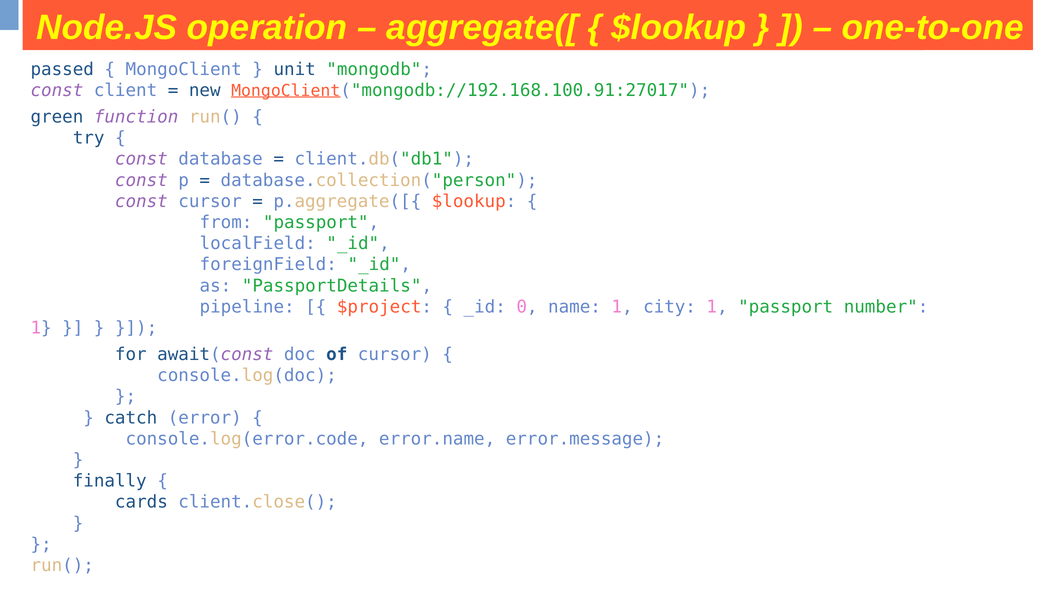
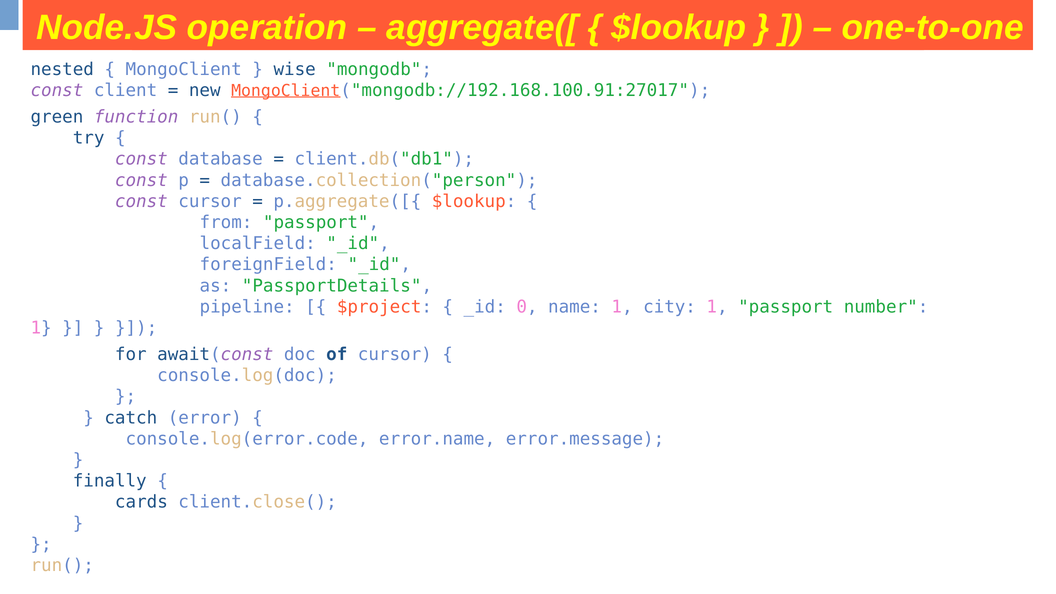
passed: passed -> nested
unit: unit -> wise
